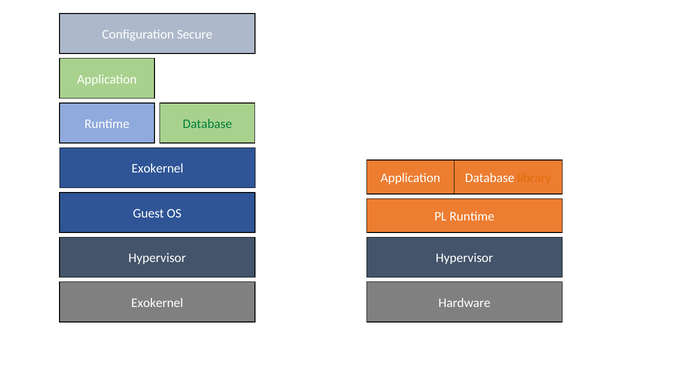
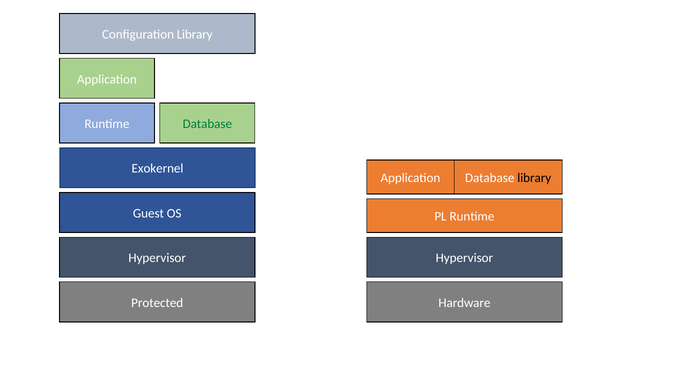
Configuration Secure: Secure -> Library
library at (534, 178) colour: orange -> black
Exokernel at (157, 303): Exokernel -> Protected
